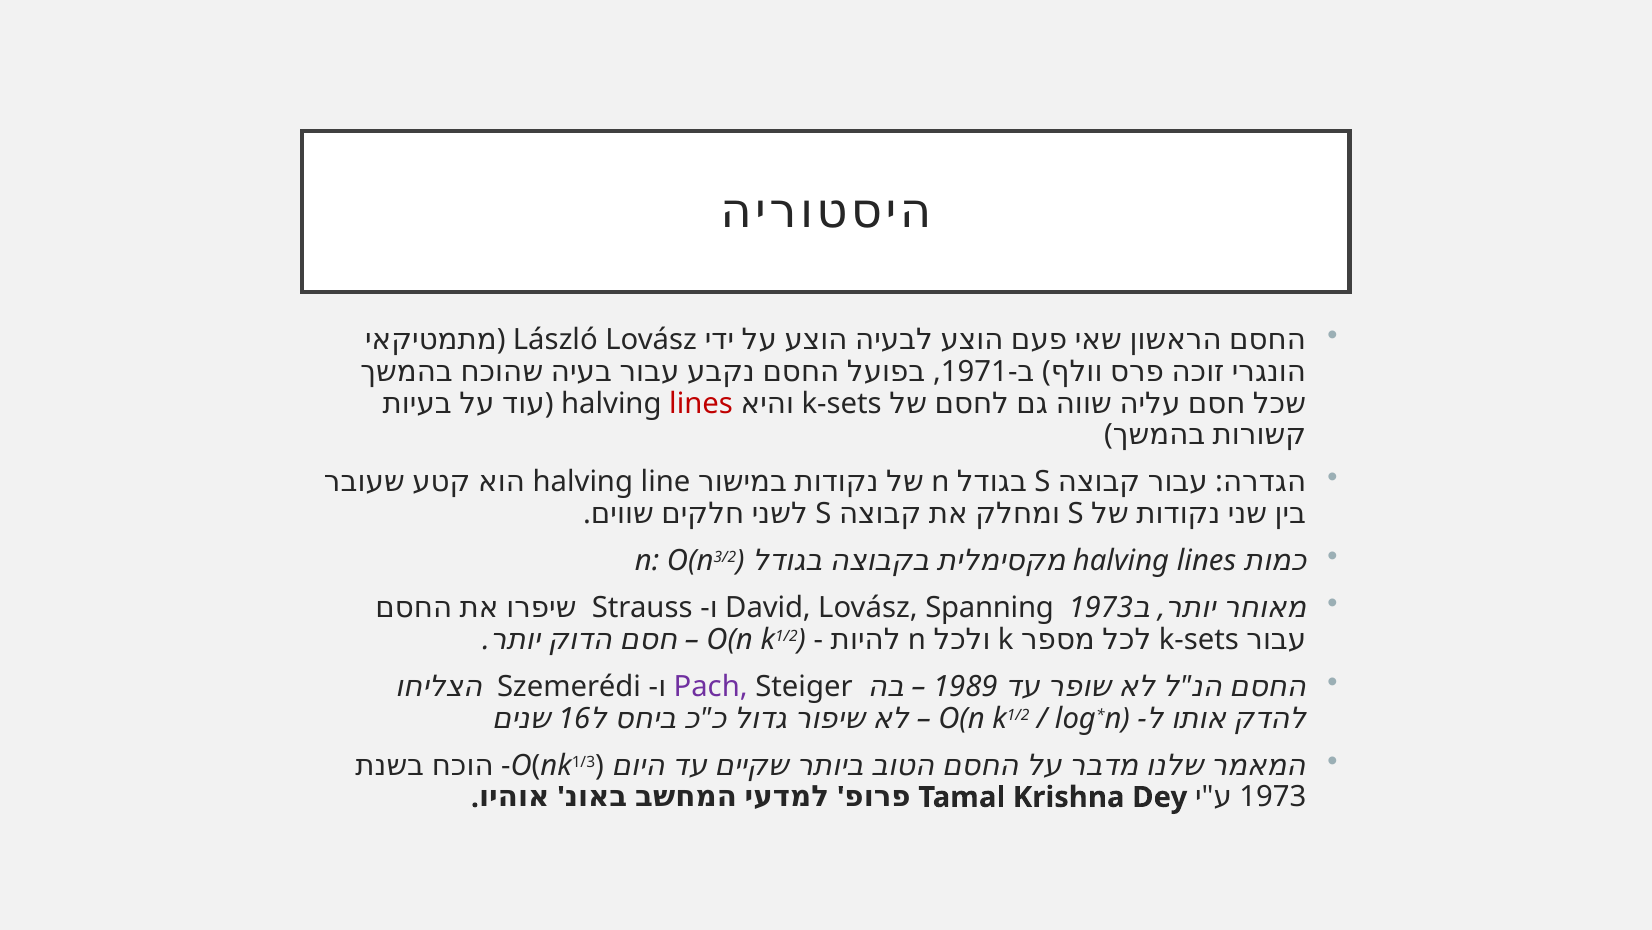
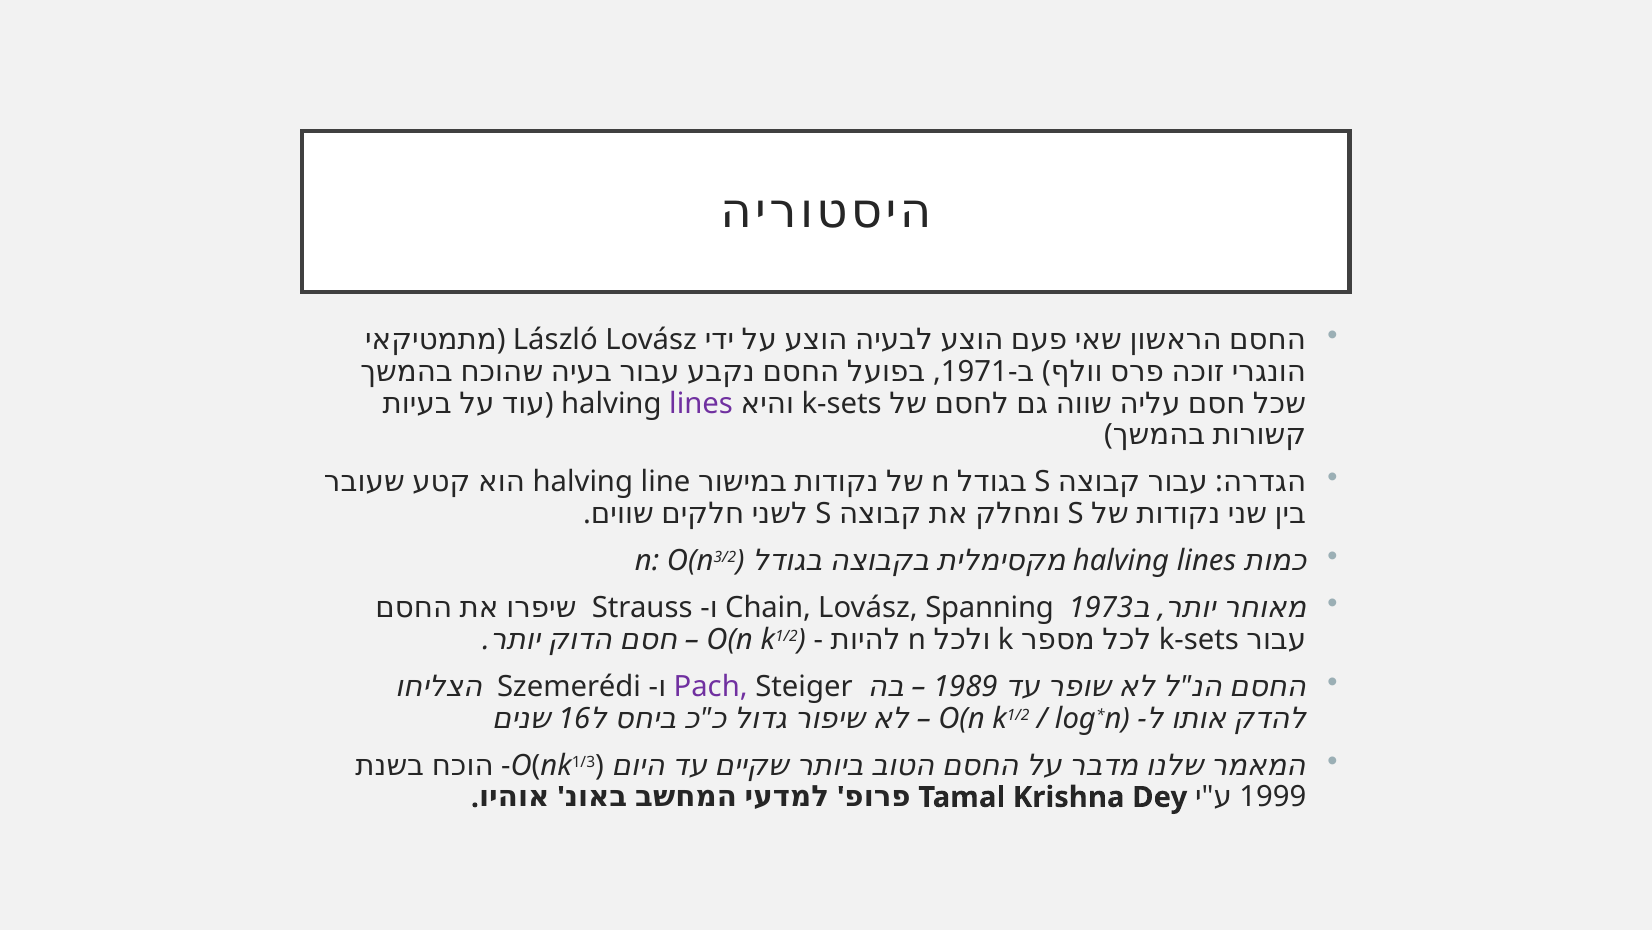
lines at (701, 403) colour: red -> purple
David: David -> Chain
1973 at (1273, 797): 1973 -> 1999
